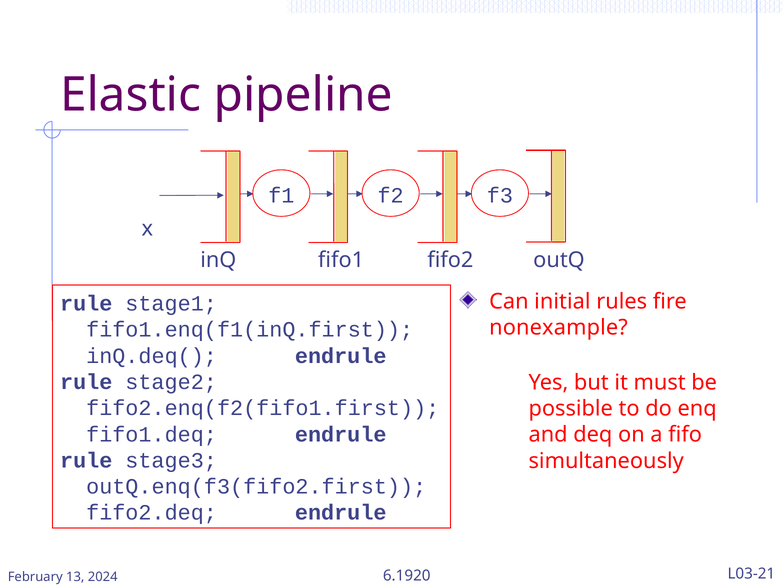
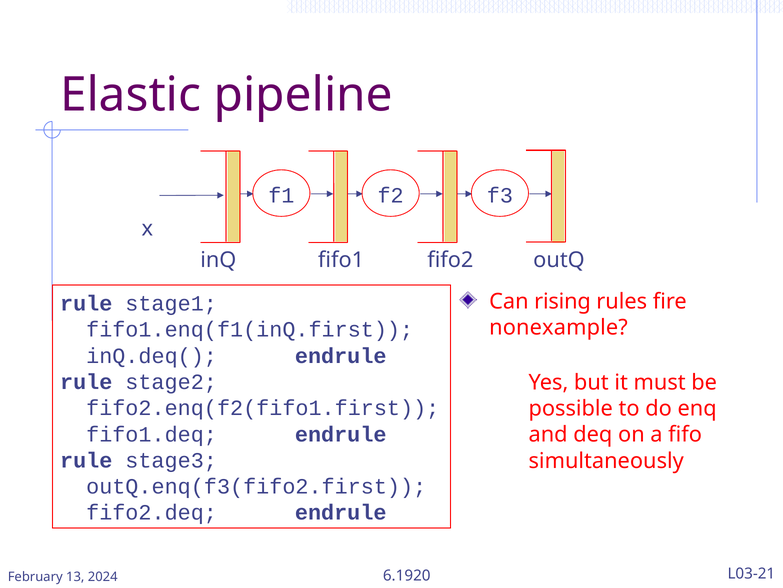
initial: initial -> rising
